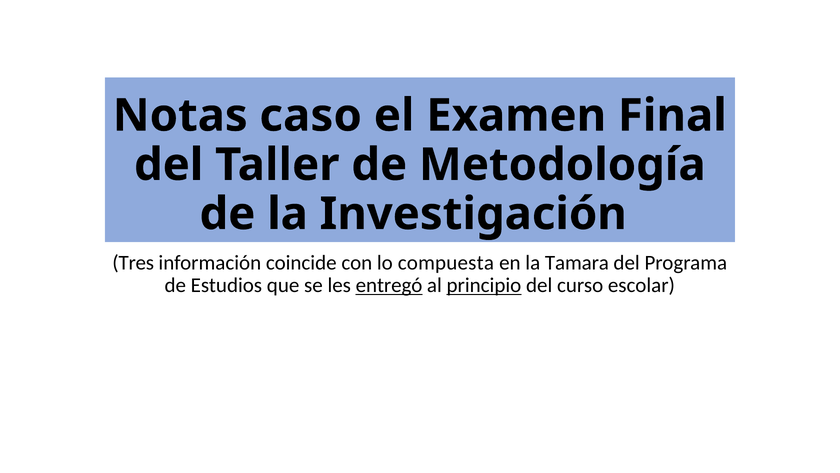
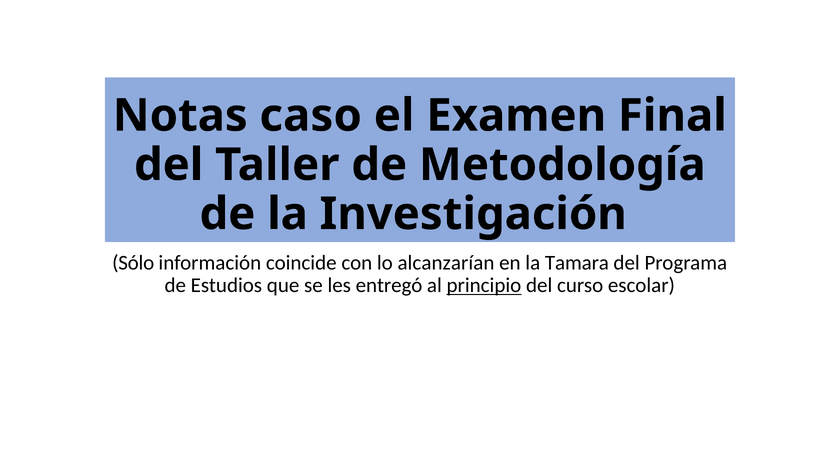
Tres: Tres -> Sólo
compuesta: compuesta -> alcanzarían
entregó underline: present -> none
